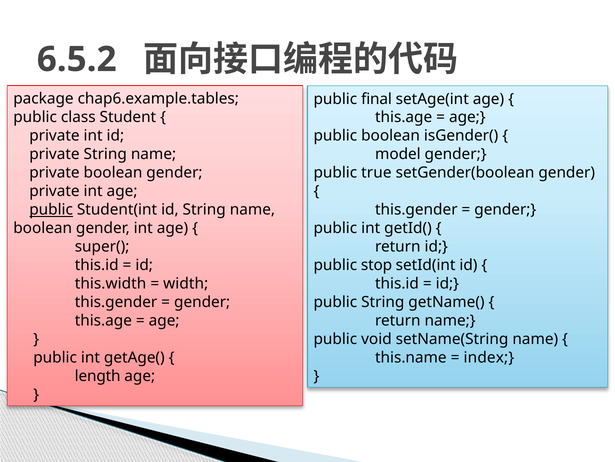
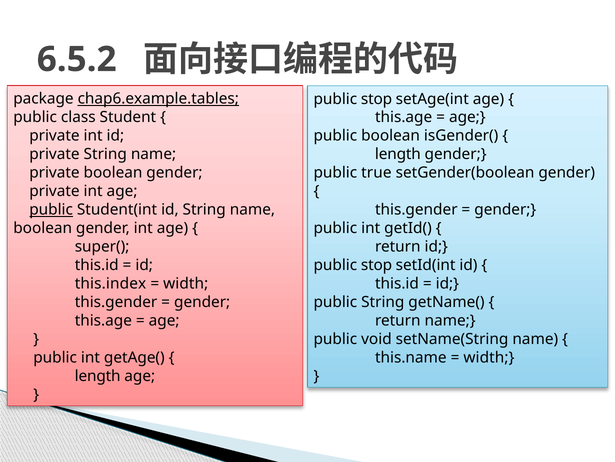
chap6.example.tables underline: none -> present
final at (377, 99): final -> stop
model at (398, 154): model -> length
this.width: this.width -> this.index
index at (489, 357): index -> width
